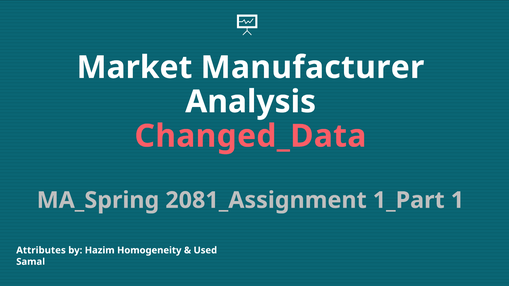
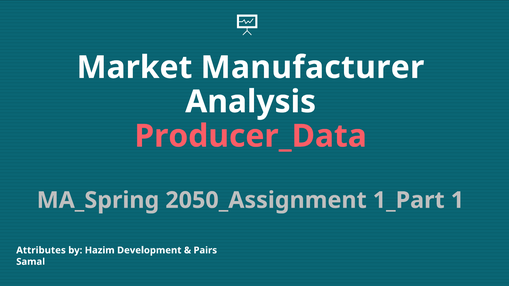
Changed_Data: Changed_Data -> Producer_Data
2081_Assignment: 2081_Assignment -> 2050_Assignment
Homogeneity: Homogeneity -> Development
Used: Used -> Pairs
